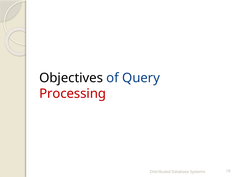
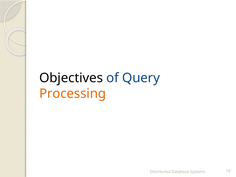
Processing colour: red -> orange
